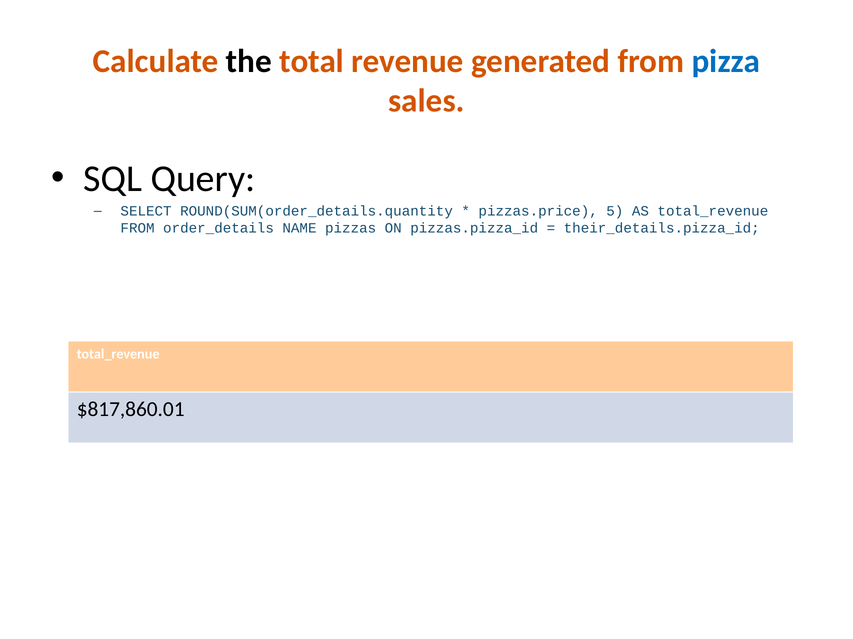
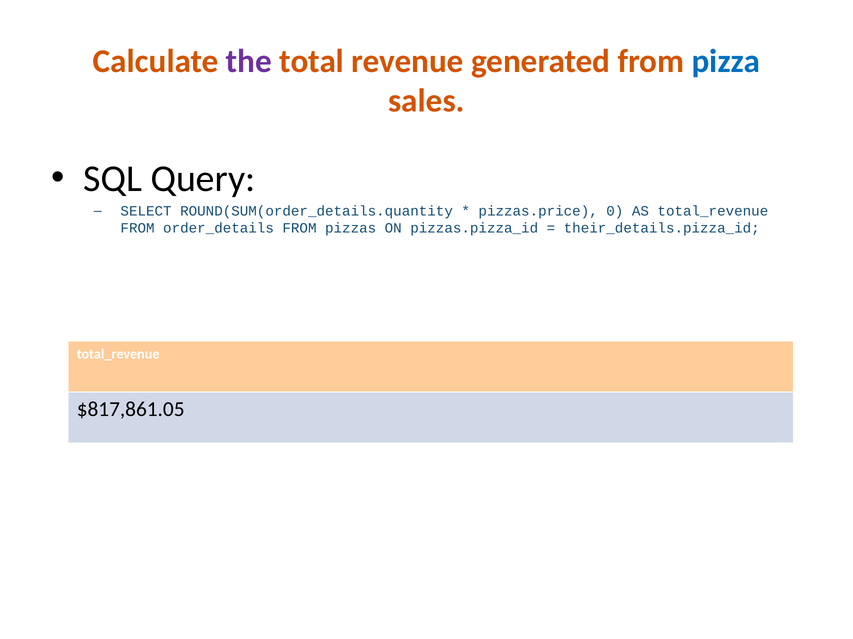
the colour: black -> purple
5: 5 -> 0
order_details NAME: NAME -> FROM
$817,860.01: $817,860.01 -> $817,861.05
